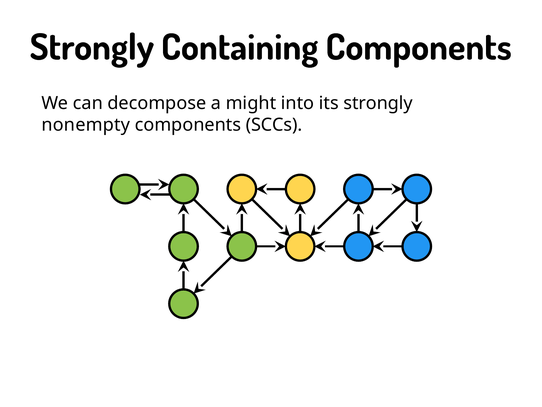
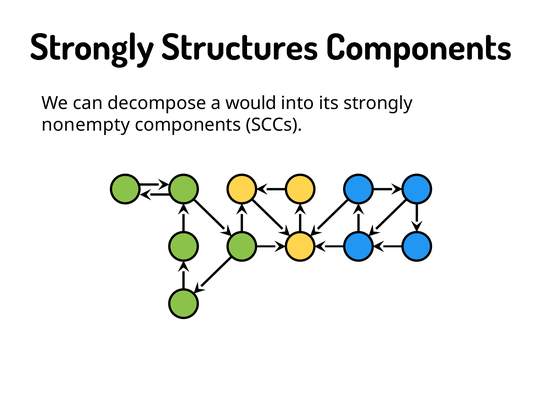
Containing: Containing -> Structures
might: might -> would
